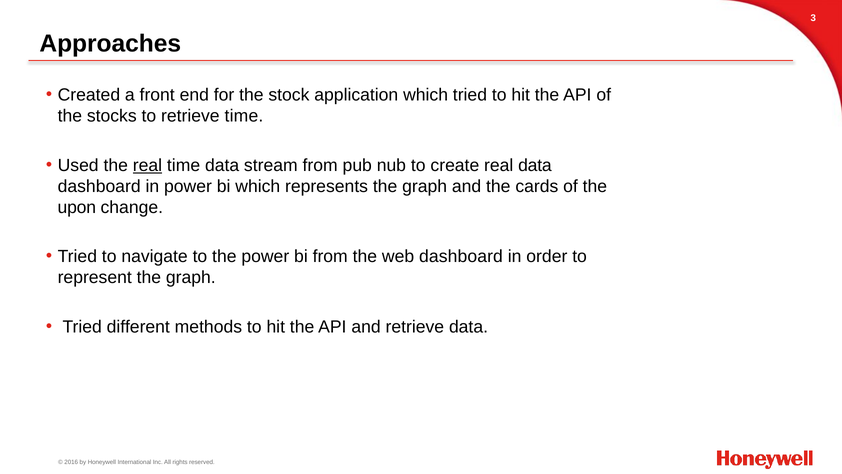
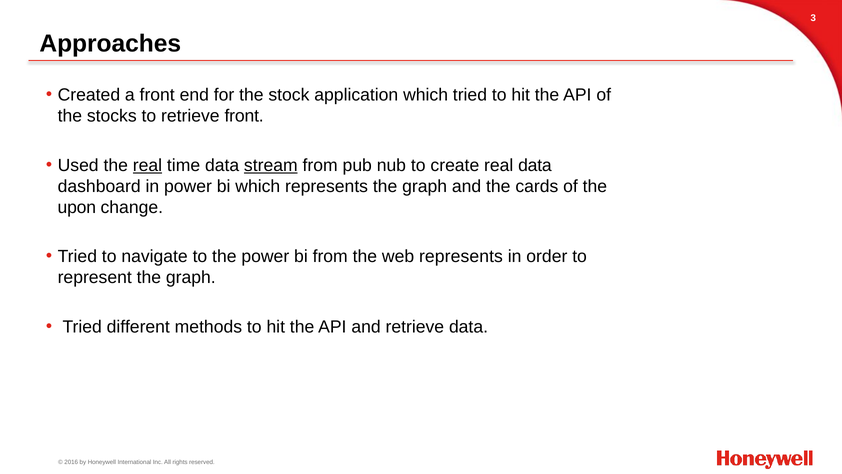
retrieve time: time -> front
stream underline: none -> present
web dashboard: dashboard -> represents
